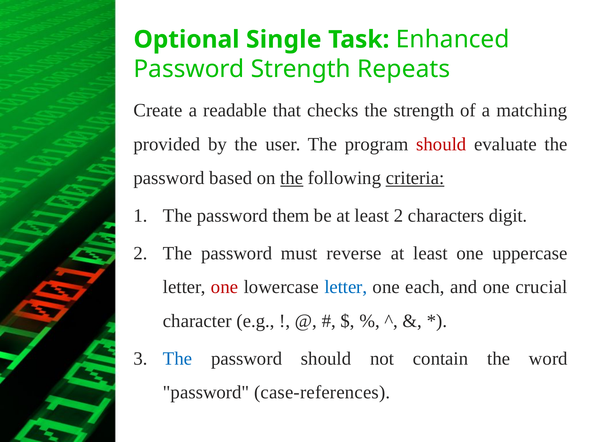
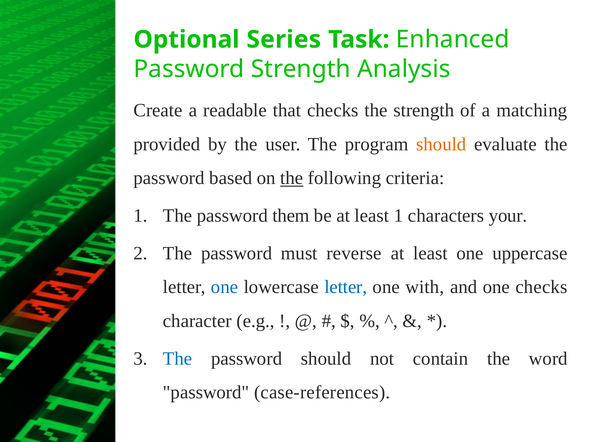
Single: Single -> Series
Repeats: Repeats -> Analysis
should at (441, 144) colour: red -> orange
criteria underline: present -> none
least 2: 2 -> 1
digit: digit -> your
one at (225, 287) colour: red -> blue
each: each -> with
one crucial: crucial -> checks
